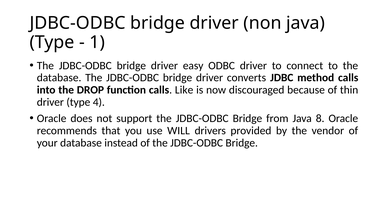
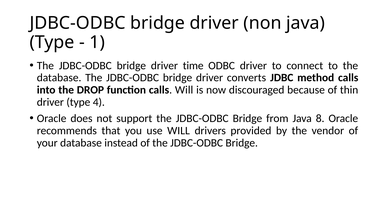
easy: easy -> time
calls Like: Like -> Will
